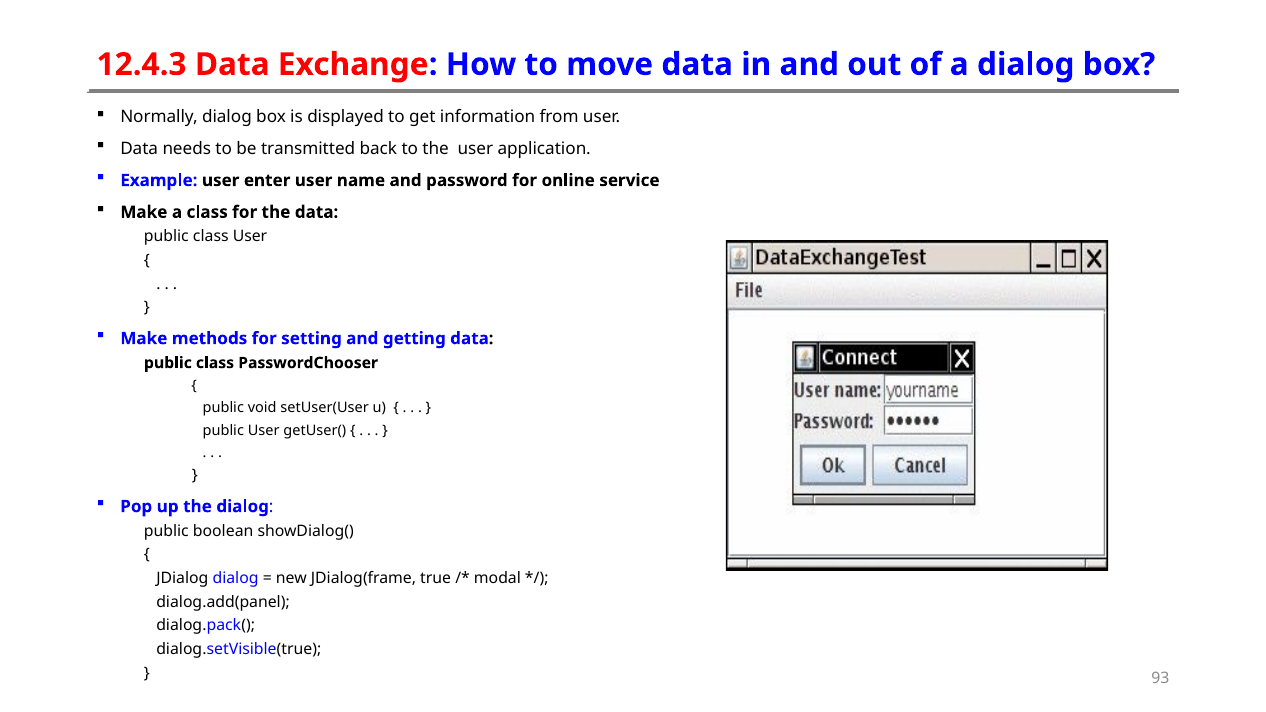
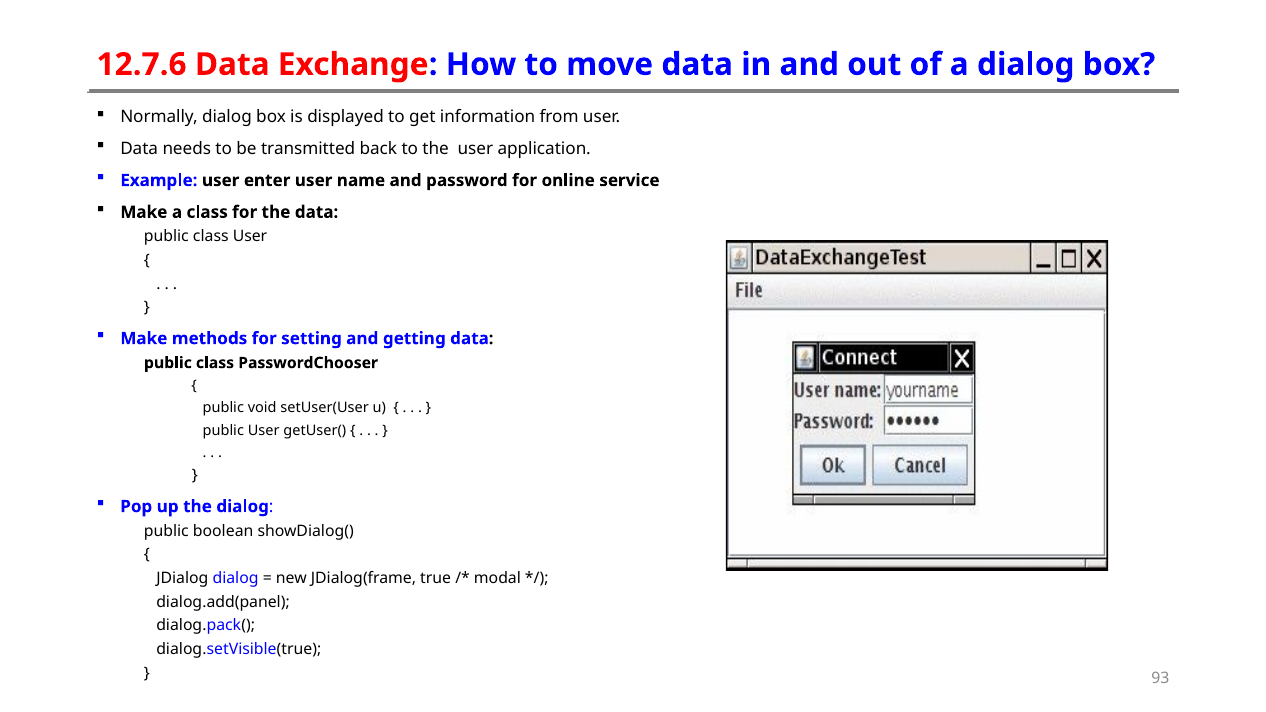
12.4.3: 12.4.3 -> 12.7.6
